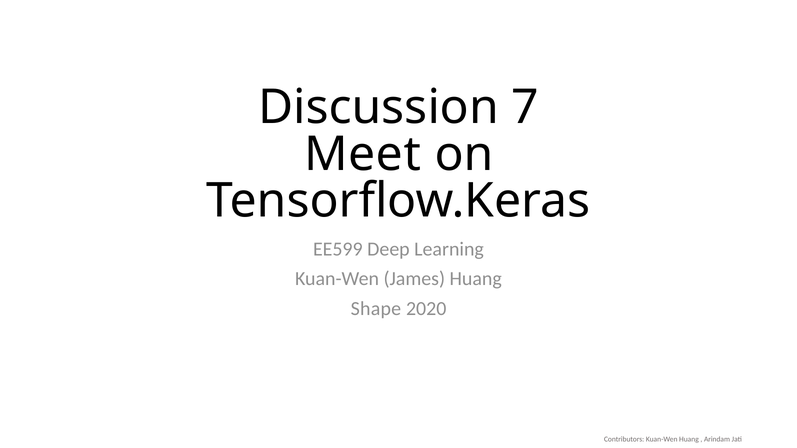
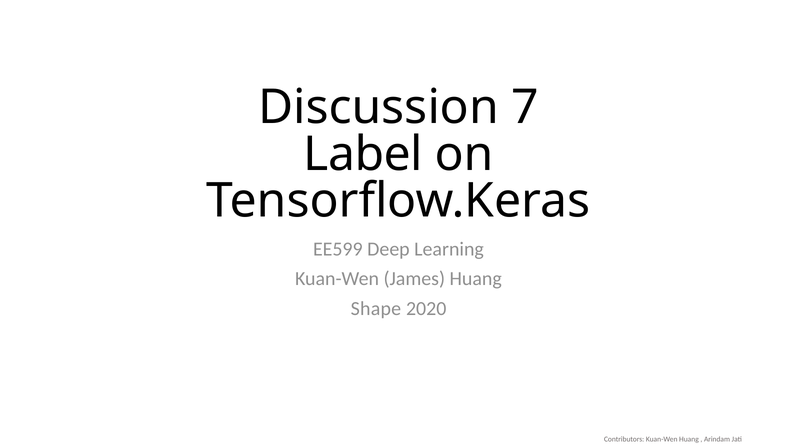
Meet: Meet -> Label
